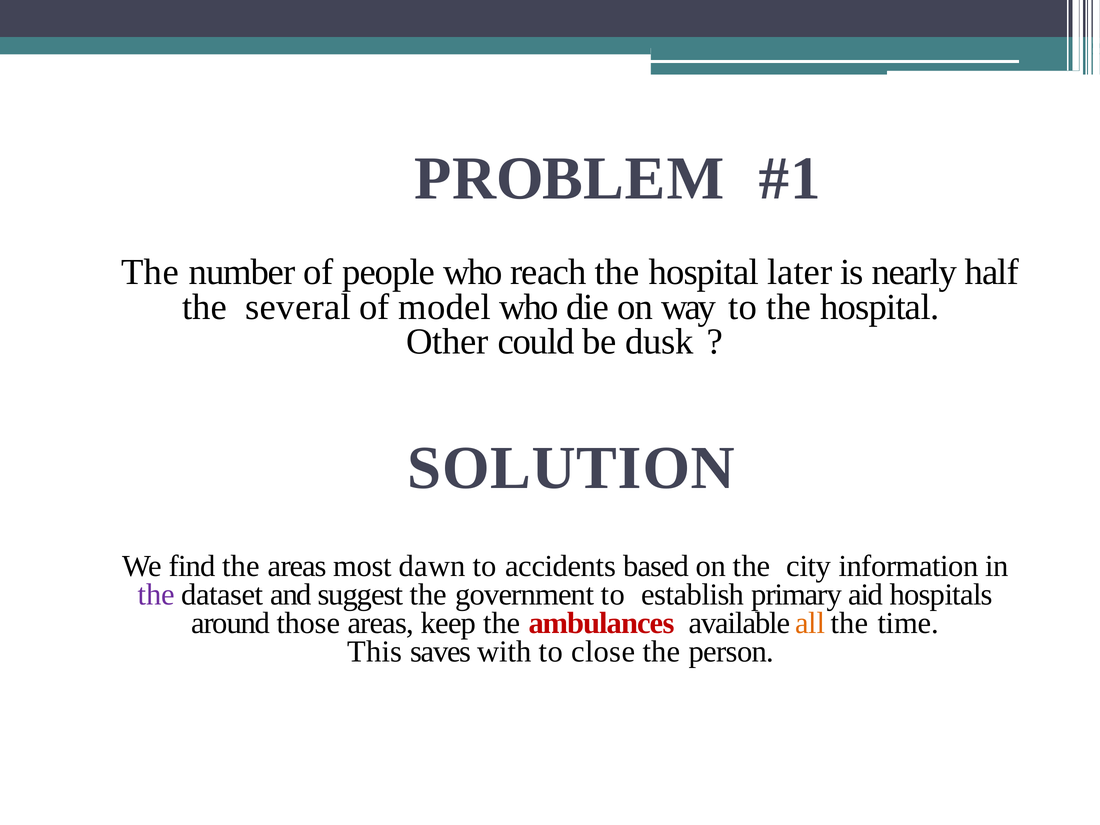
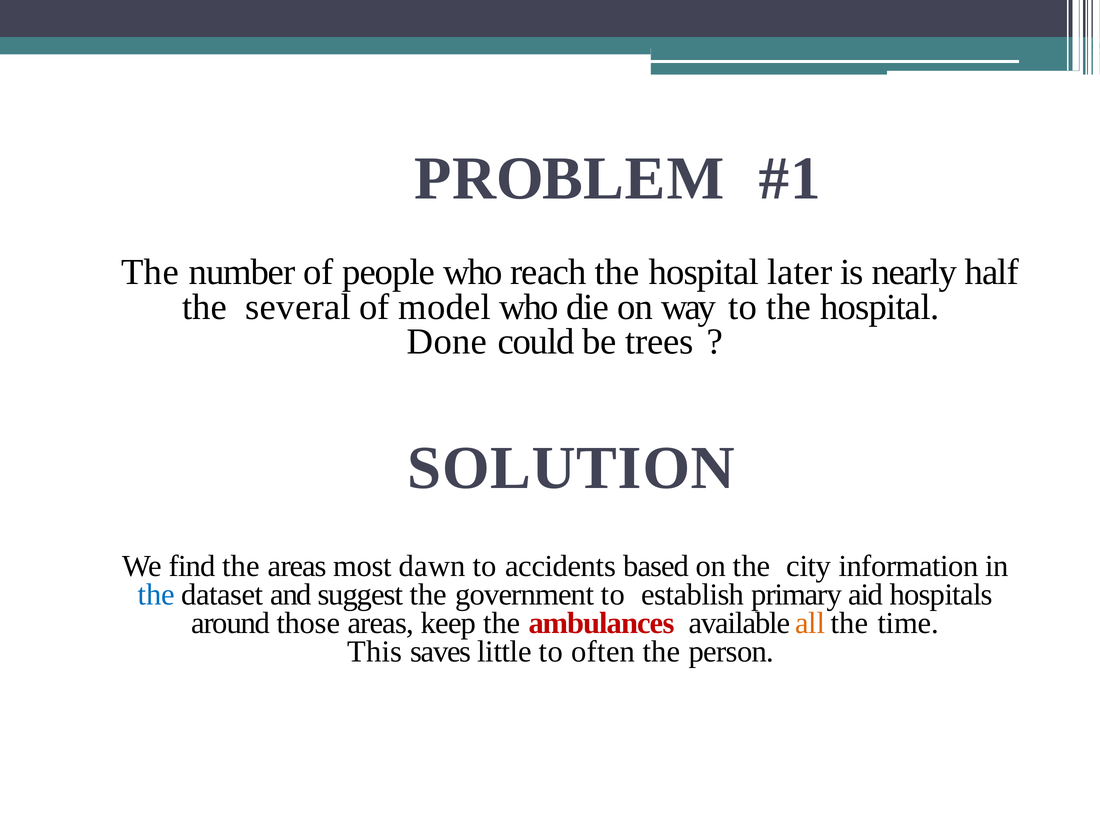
Other: Other -> Done
dusk: dusk -> trees
the at (156, 595) colour: purple -> blue
with: with -> little
close: close -> often
